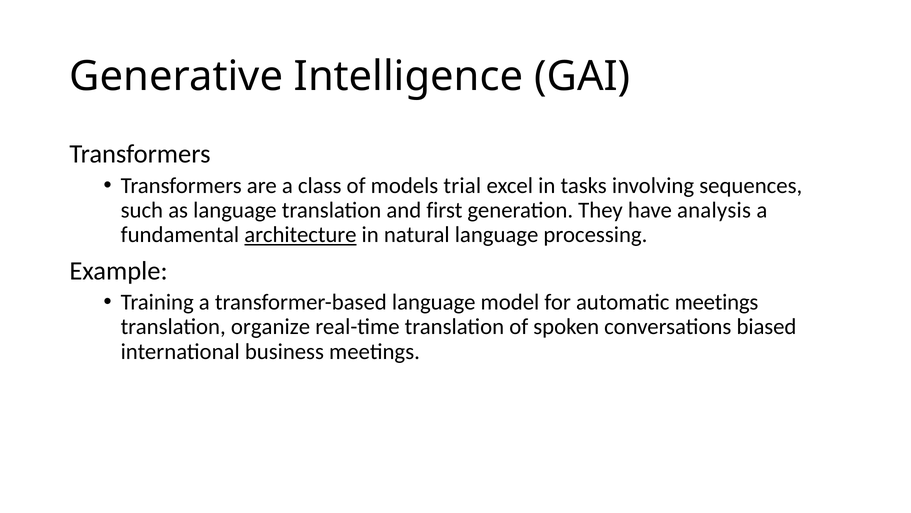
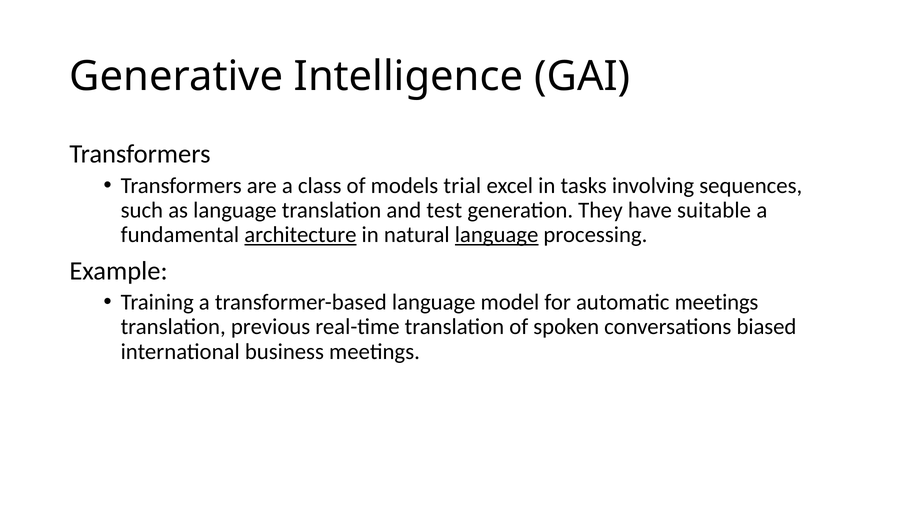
first: first -> test
analysis: analysis -> suitable
language at (497, 235) underline: none -> present
organize: organize -> previous
